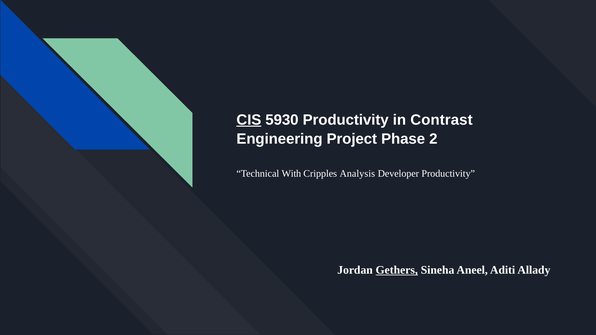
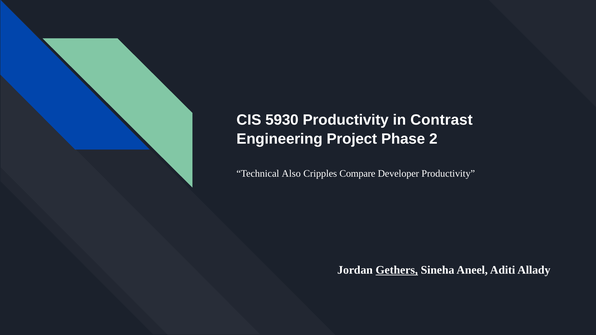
CIS underline: present -> none
With: With -> Also
Analysis: Analysis -> Compare
